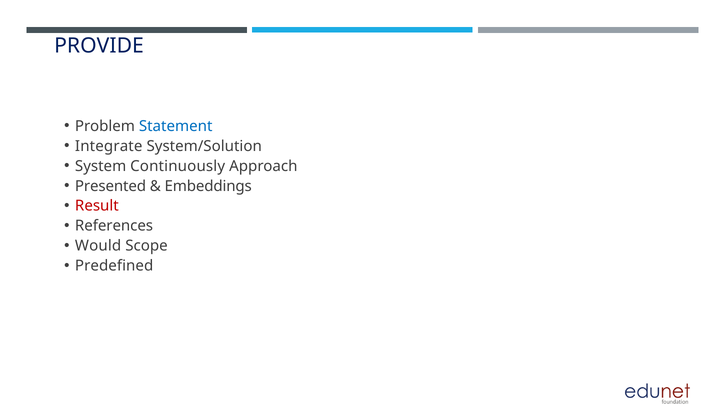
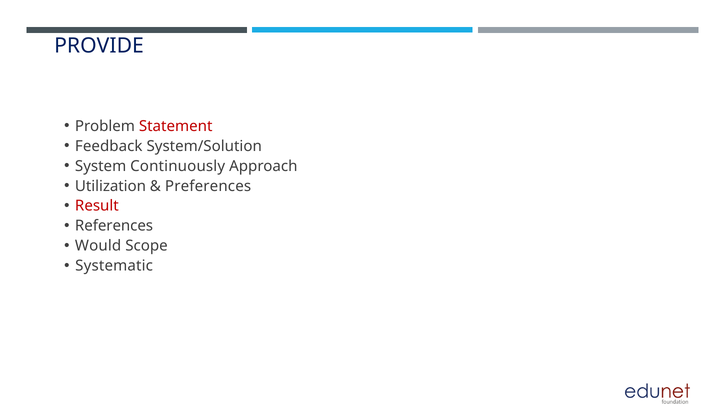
Statement colour: blue -> red
Integrate: Integrate -> Feedback
Presented: Presented -> Utilization
Embeddings: Embeddings -> Preferences
Predefined: Predefined -> Systematic
